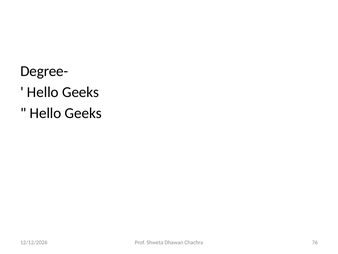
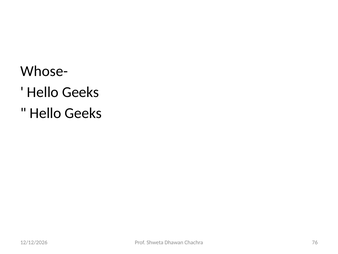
Degree-: Degree- -> Whose-
